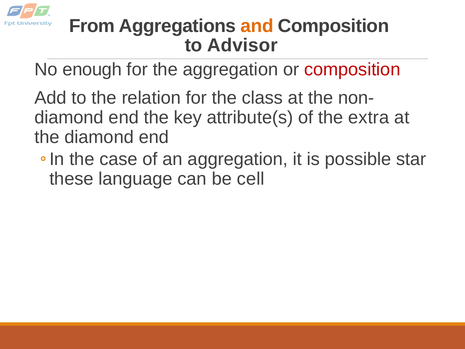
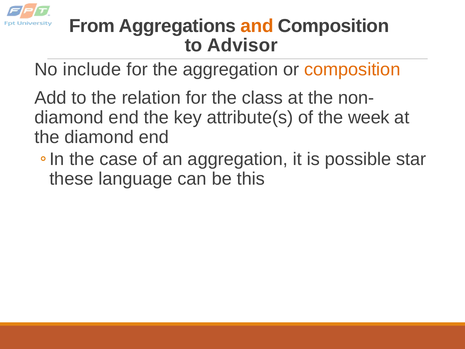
enough: enough -> include
composition at (352, 69) colour: red -> orange
extra: extra -> week
cell: cell -> this
